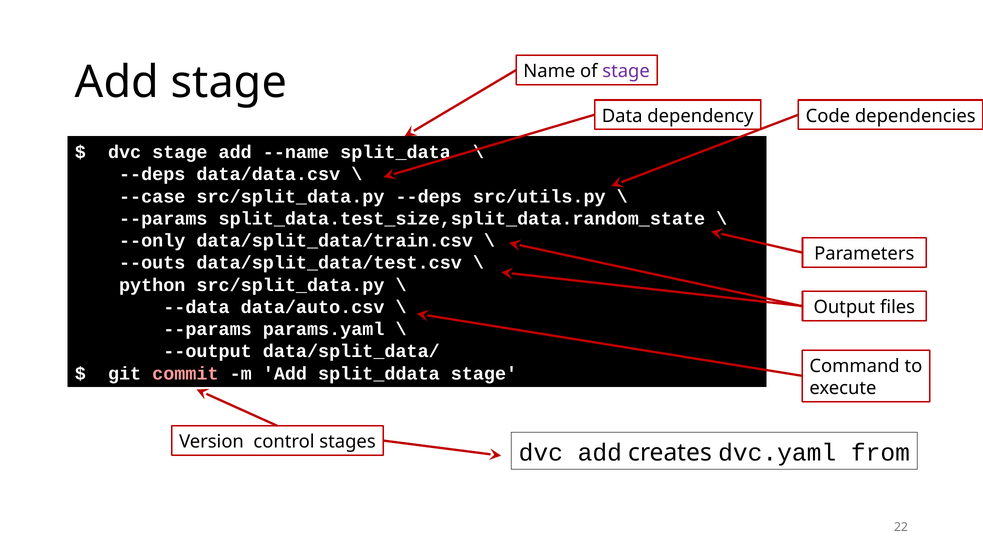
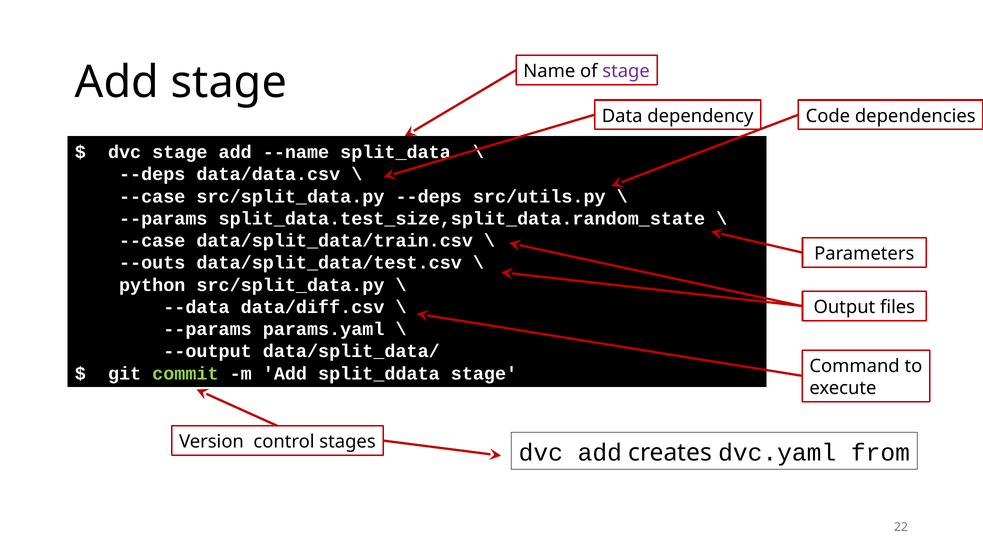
--only at (152, 241): --only -> --case
data/auto.csv: data/auto.csv -> data/diff.csv
commit colour: pink -> light green
